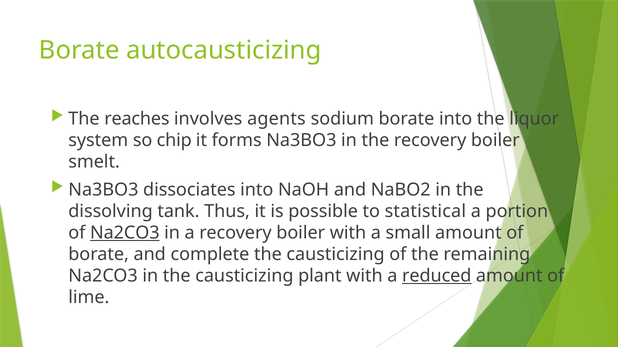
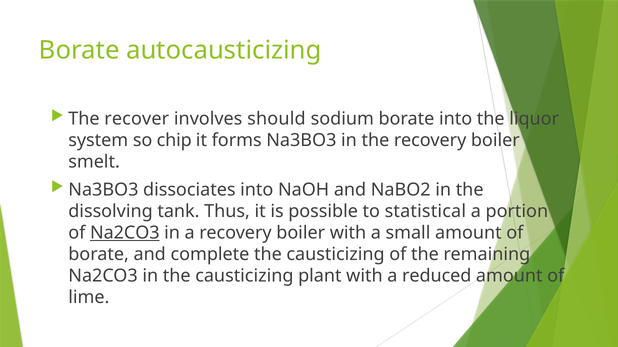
reaches: reaches -> recover
agents: agents -> should
reduced underline: present -> none
